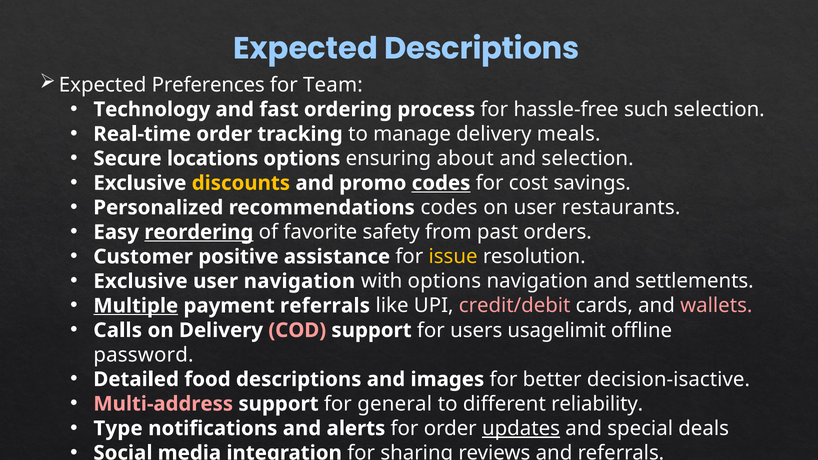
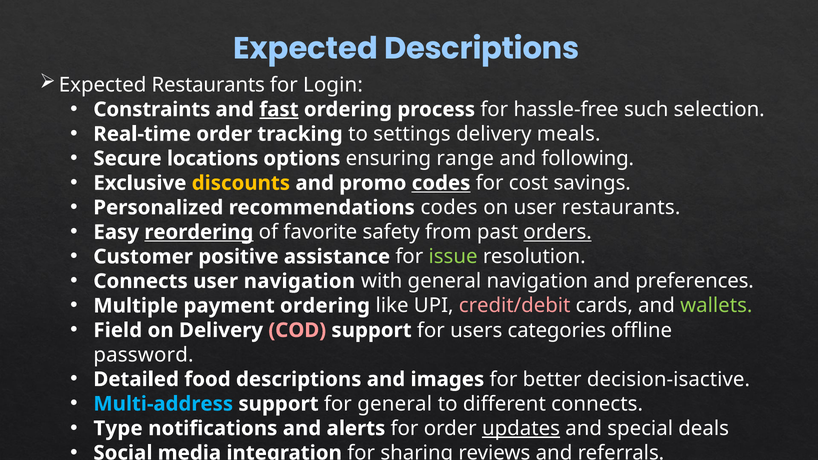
Expected Preferences: Preferences -> Restaurants
Team: Team -> Login
Technology: Technology -> Constraints
fast underline: none -> present
manage: manage -> settings
about: about -> range
and selection: selection -> following
orders underline: none -> present
issue colour: yellow -> light green
Exclusive at (141, 281): Exclusive -> Connects
with options: options -> general
settlements: settlements -> preferences
Multiple underline: present -> none
payment referrals: referrals -> ordering
wallets colour: pink -> light green
Calls: Calls -> Field
usagelimit: usagelimit -> categories
Multi-address colour: pink -> light blue
different reliability: reliability -> connects
